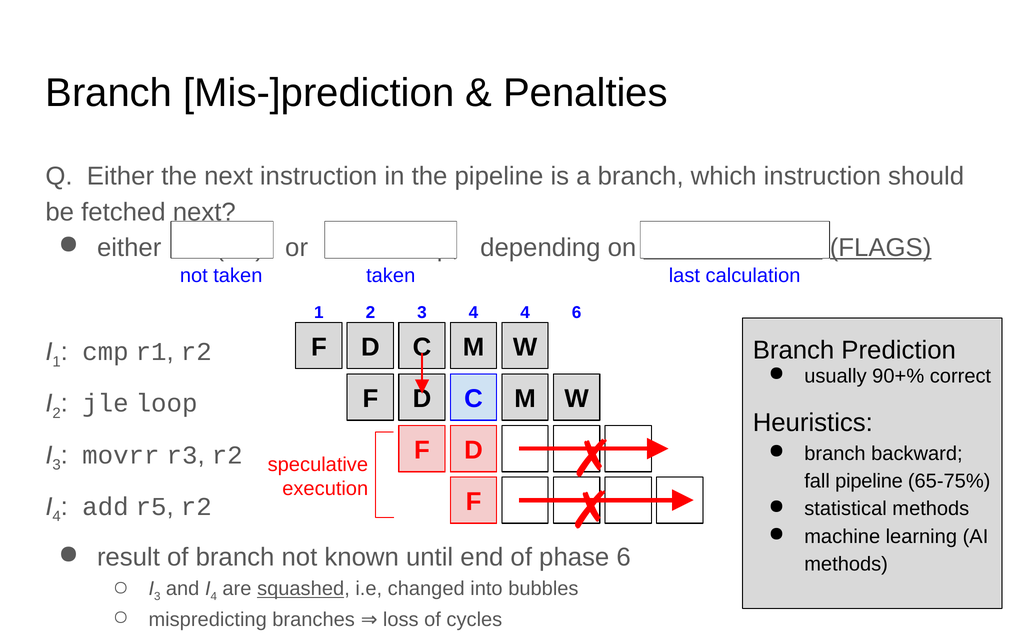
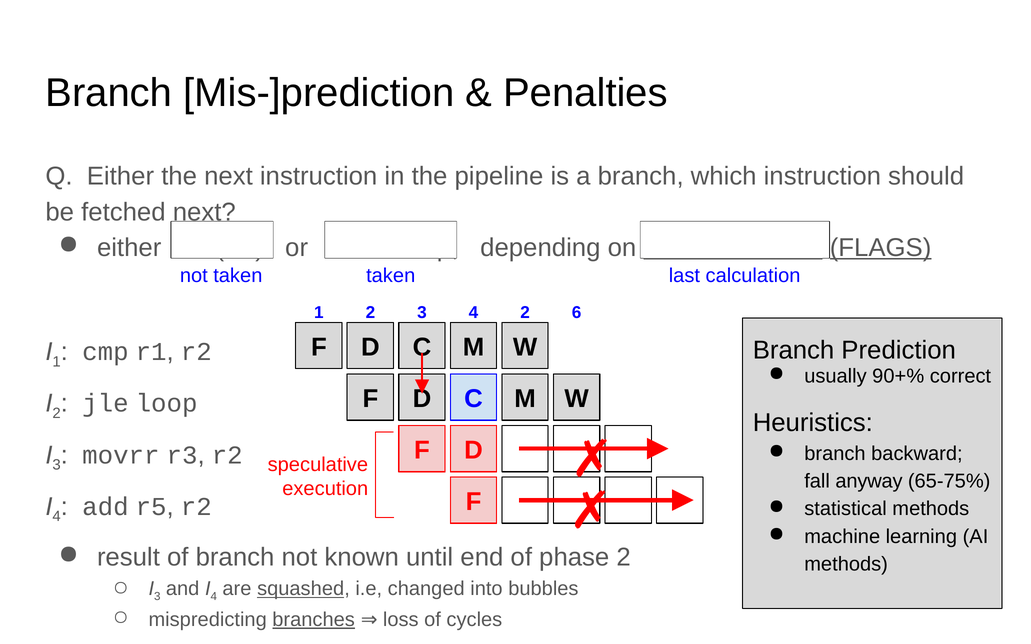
4 4: 4 -> 2
fall pipeline: pipeline -> anyway
phase 6: 6 -> 2
branches underline: none -> present
